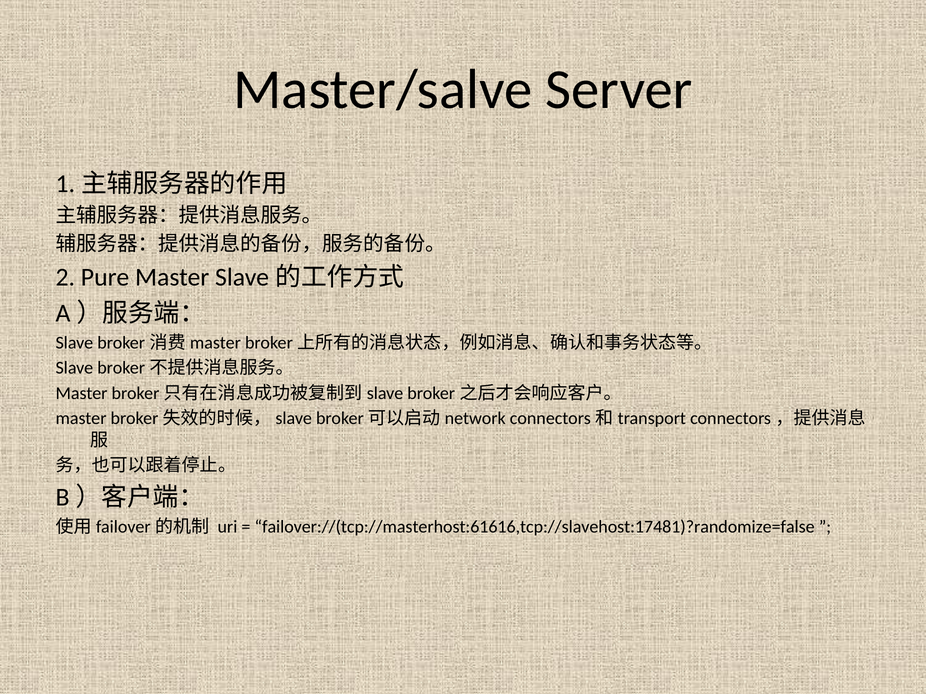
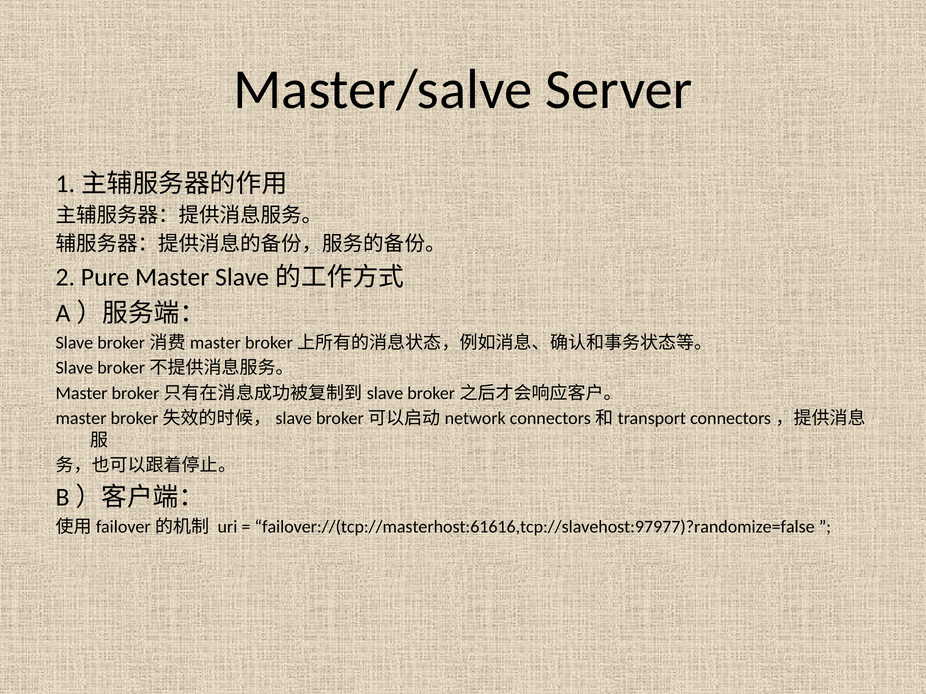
failover://(tcp://masterhost:61616,tcp://slavehost:17481)?randomize=false: failover://(tcp://masterhost:61616,tcp://slavehost:17481)?randomize=false -> failover://(tcp://masterhost:61616,tcp://slavehost:97977)?randomize=false
